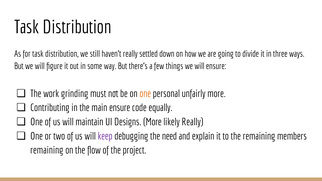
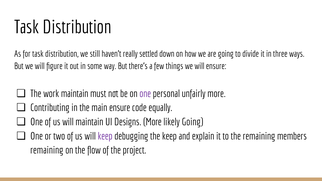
work grinding: grinding -> maintain
one at (145, 94) colour: orange -> purple
likely Really: Really -> Going
the need: need -> keep
